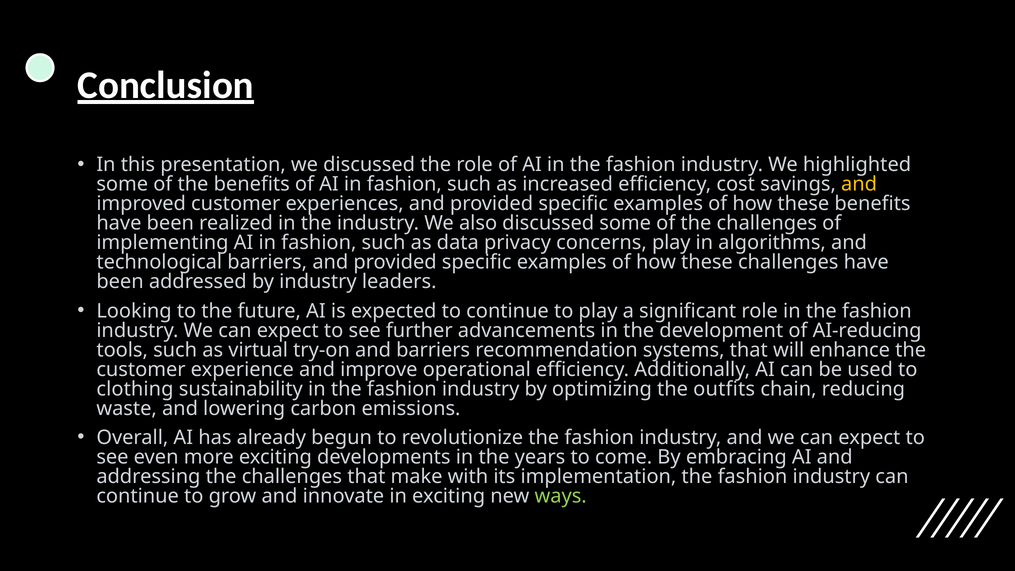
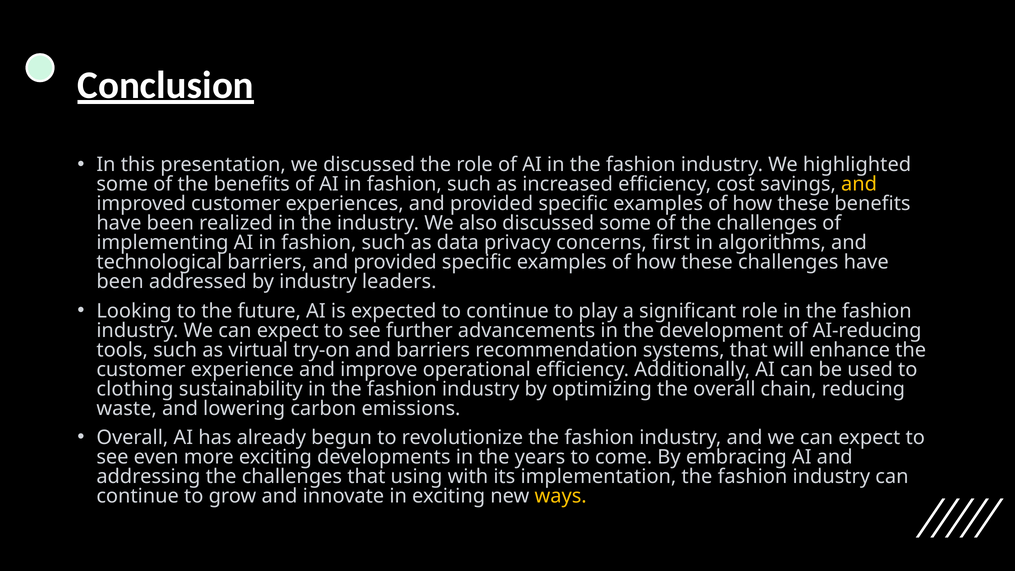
concerns play: play -> first
the outfits: outfits -> overall
make: make -> using
ways colour: light green -> yellow
